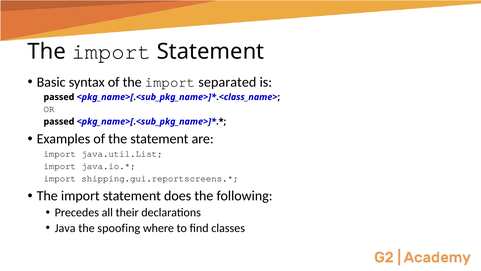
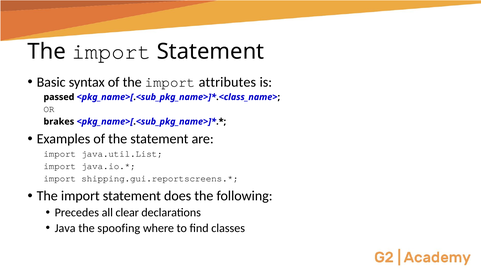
separated: separated -> attributes
passed at (59, 121): passed -> brakes
their: their -> clear
